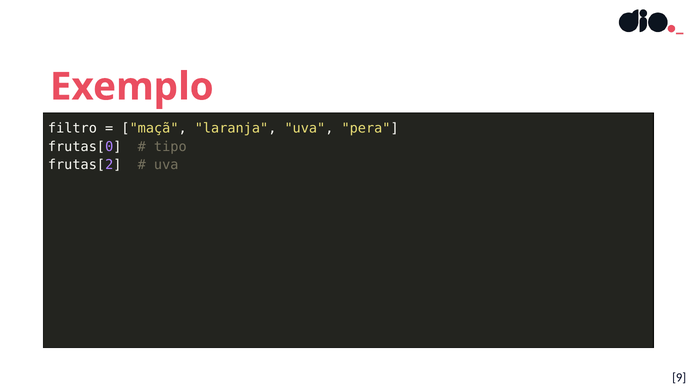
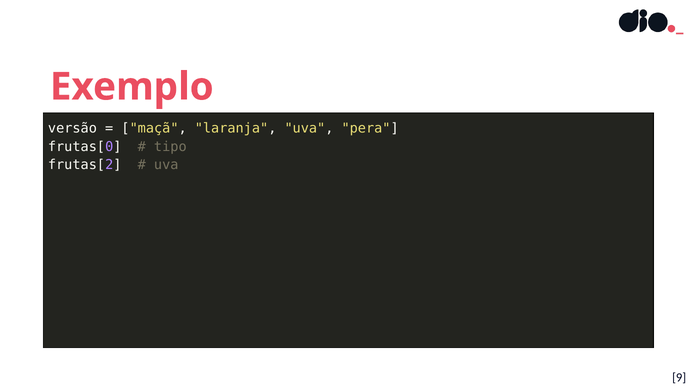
filtro: filtro -> versão
